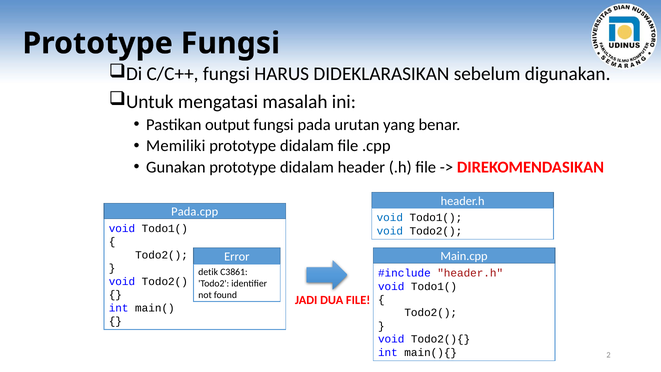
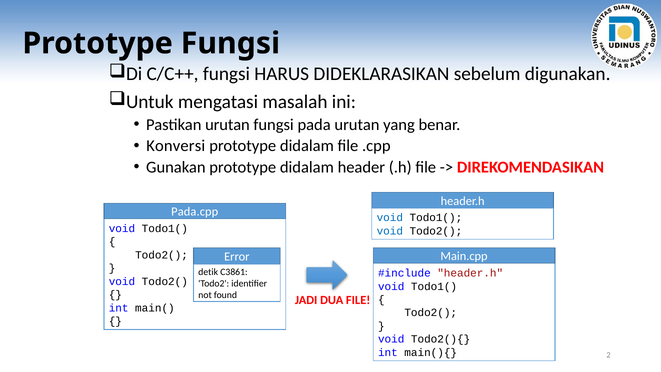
Pastikan output: output -> urutan
Memiliki: Memiliki -> Konversi
